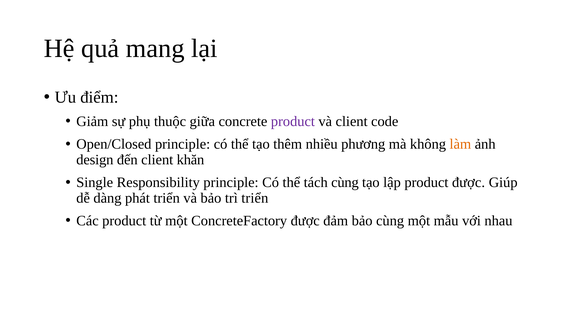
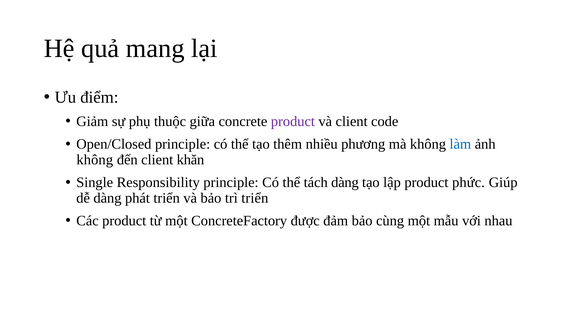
làm colour: orange -> blue
design at (95, 160): design -> không
tách cùng: cùng -> dàng
product được: được -> phức
